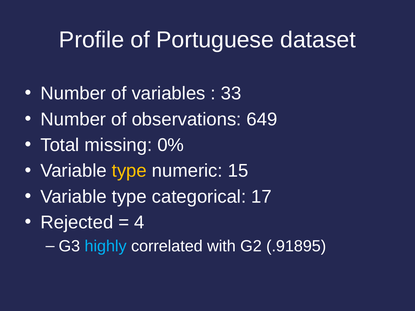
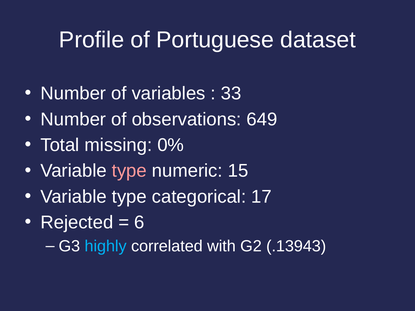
type at (129, 171) colour: yellow -> pink
4: 4 -> 6
.91895: .91895 -> .13943
